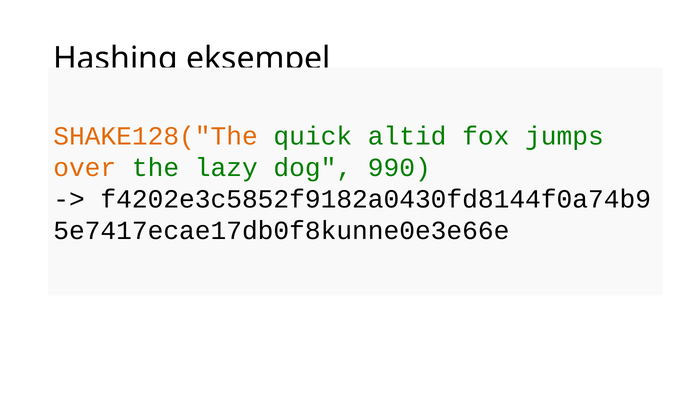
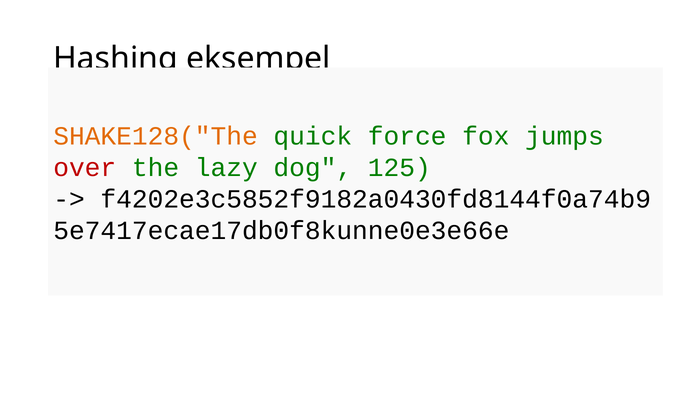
altid: altid -> force
over colour: orange -> red
990: 990 -> 125
